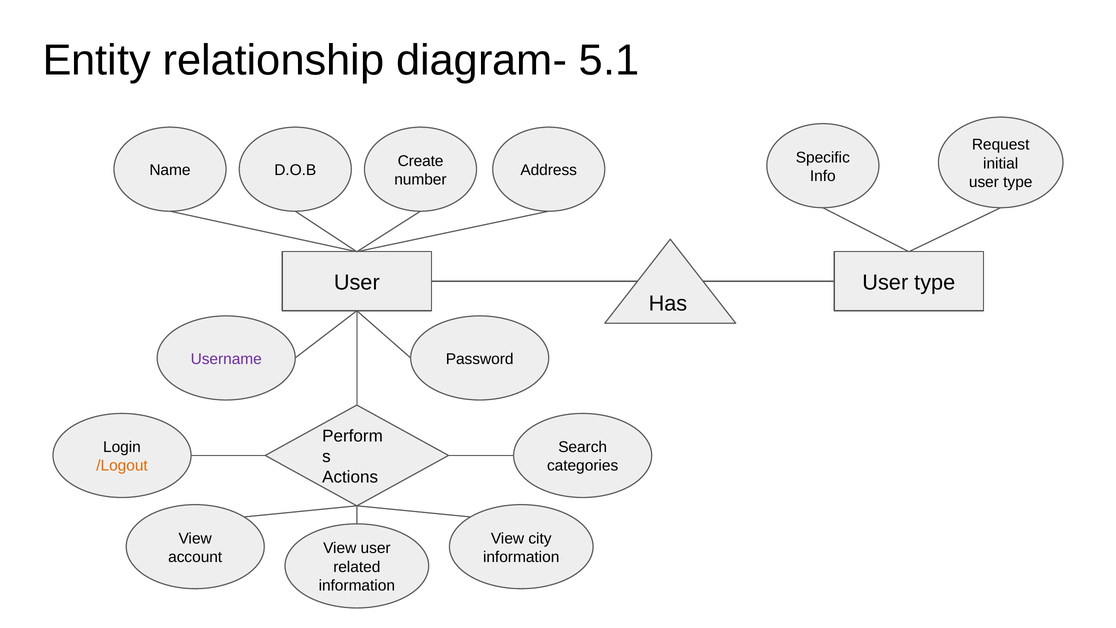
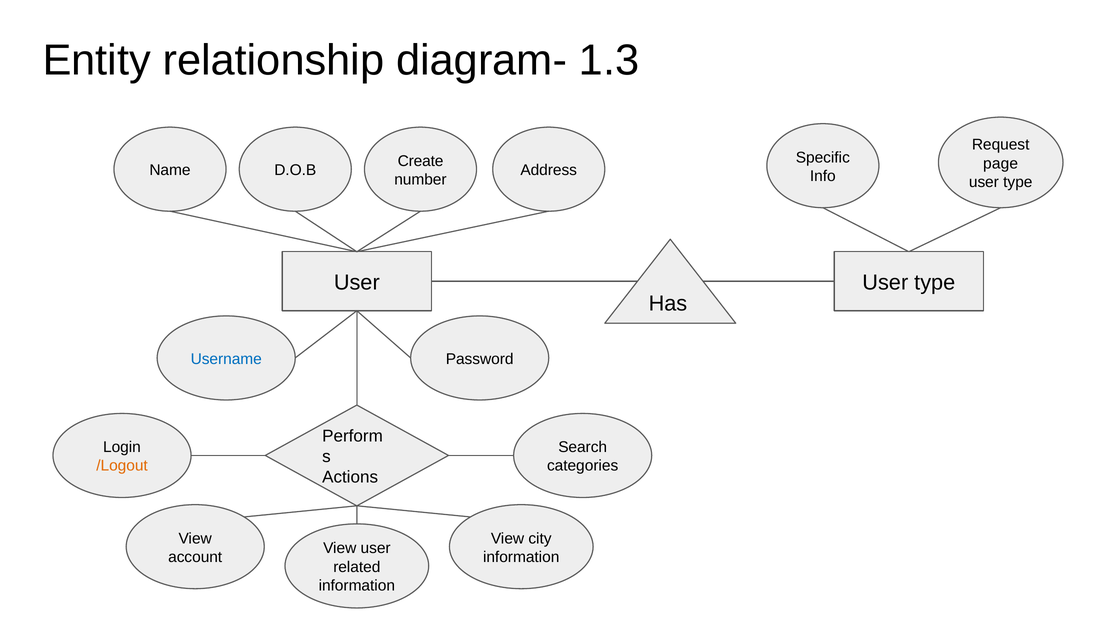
5.1: 5.1 -> 1.3
initial: initial -> page
Username colour: purple -> blue
